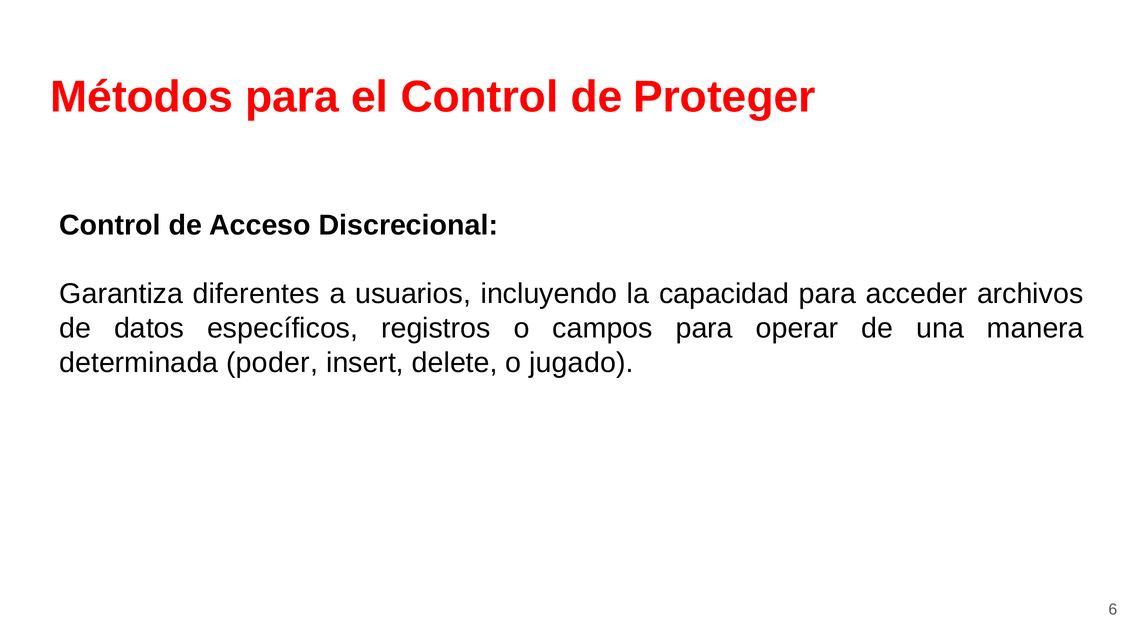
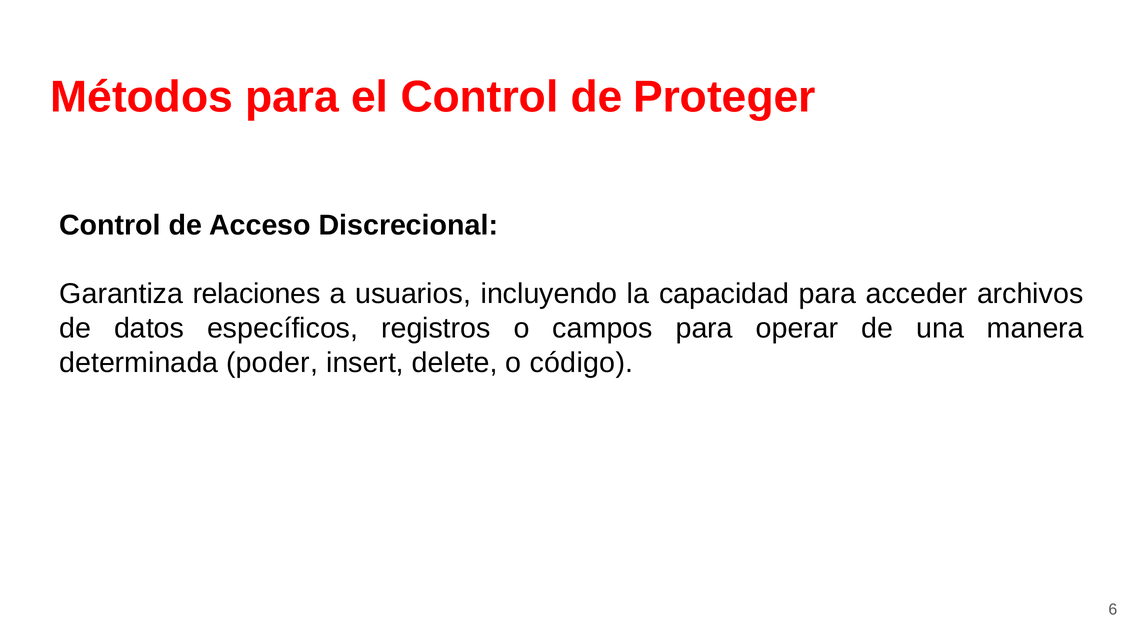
diferentes: diferentes -> relaciones
jugado: jugado -> código
